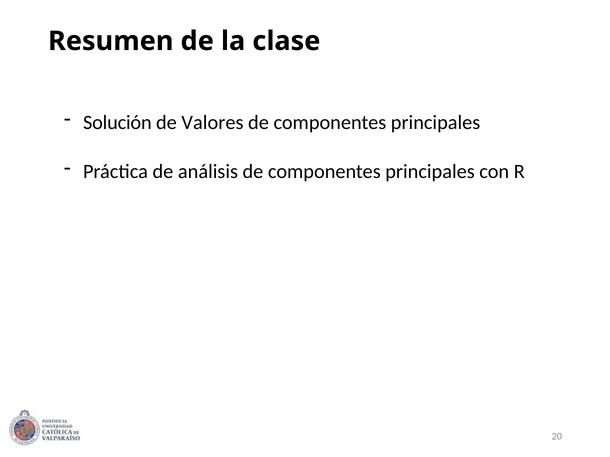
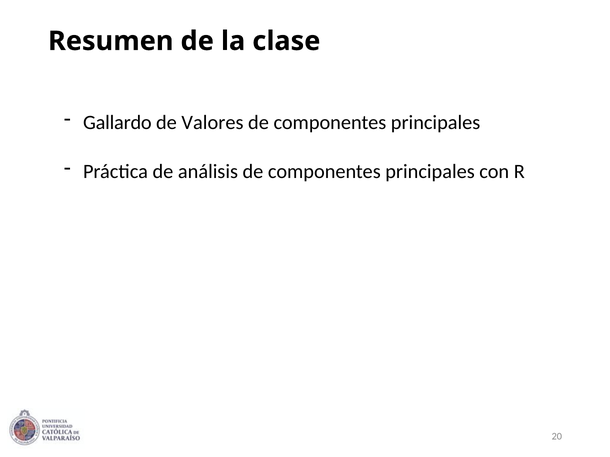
Solución: Solución -> Gallardo
